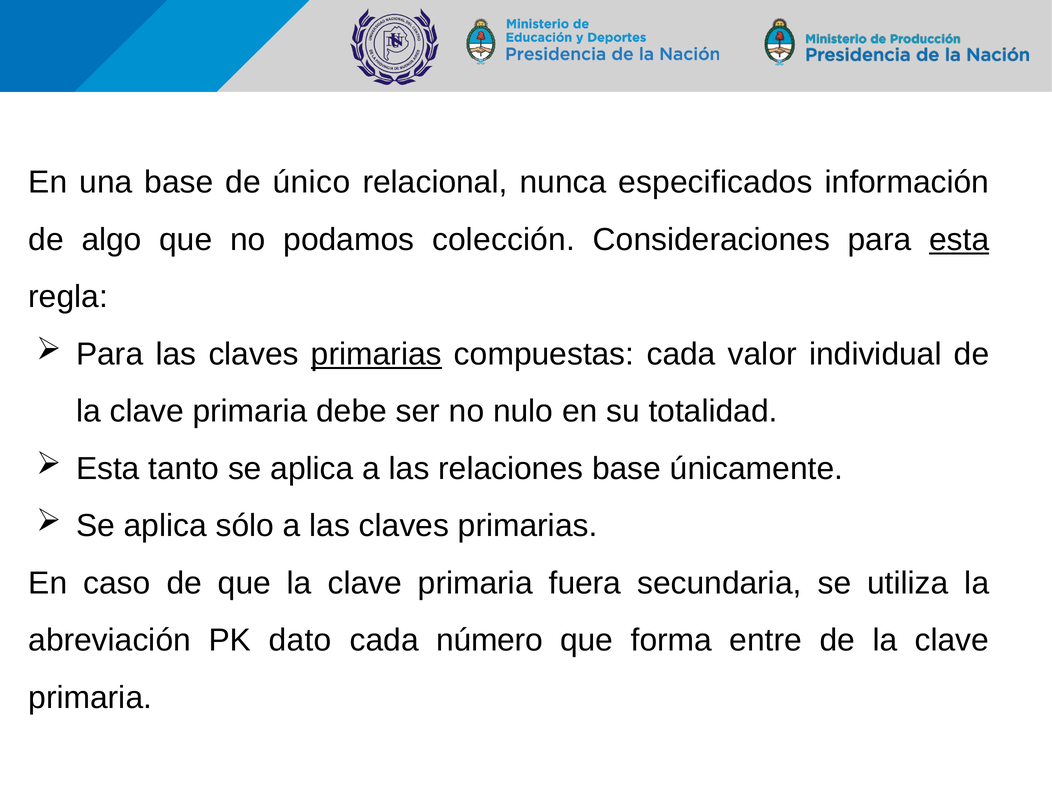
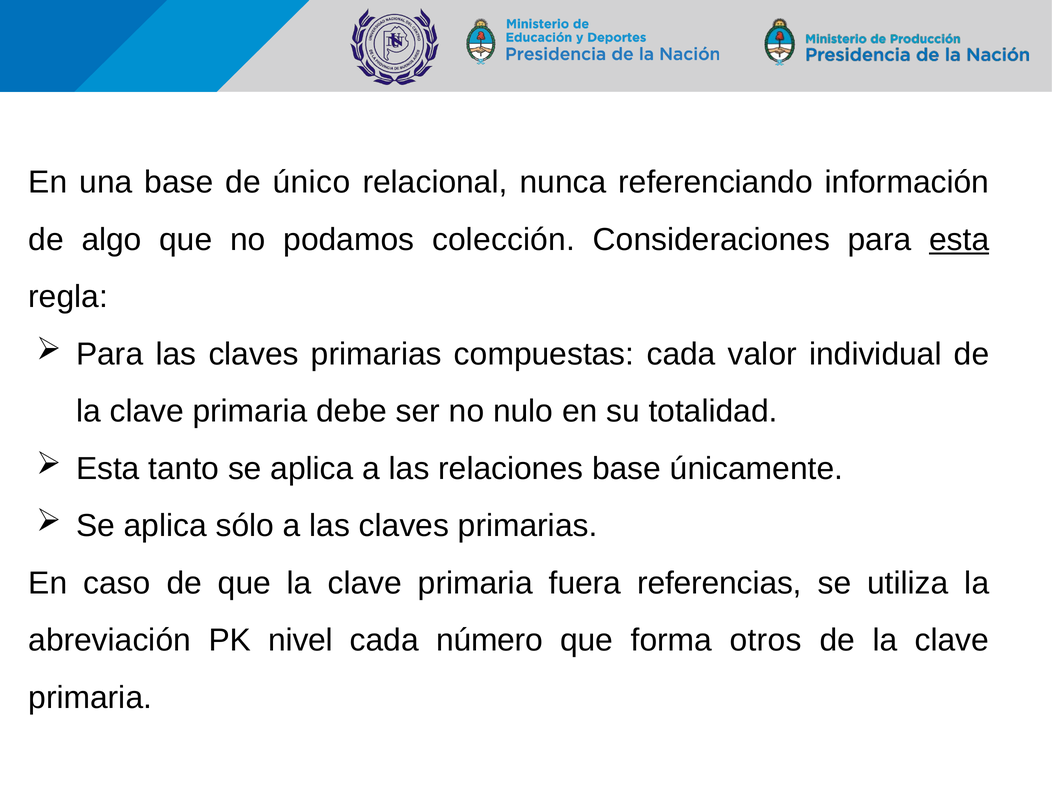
especificados: especificados -> referenciando
primarias at (376, 354) underline: present -> none
secundaria: secundaria -> referencias
dato: dato -> nivel
entre: entre -> otros
